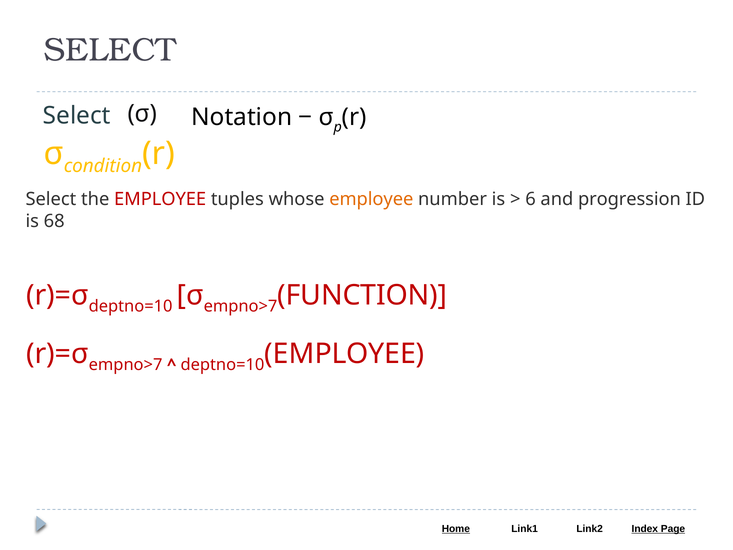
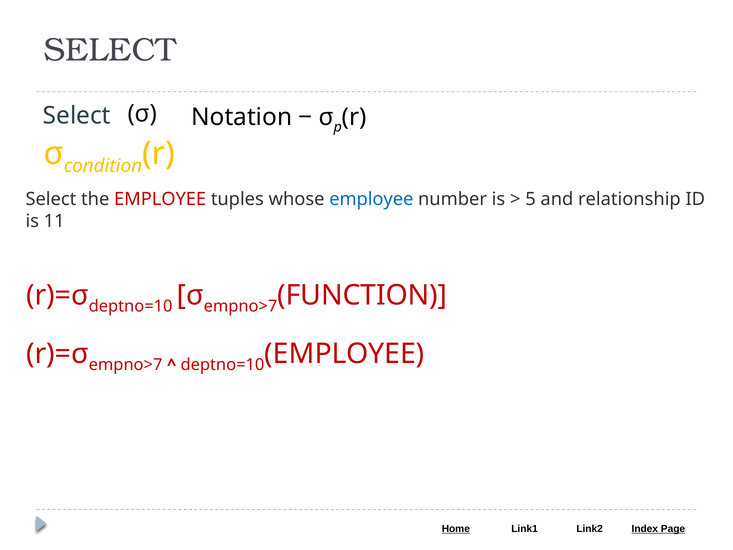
employee at (371, 199) colour: orange -> blue
6: 6 -> 5
progression: progression -> relationship
68: 68 -> 11
